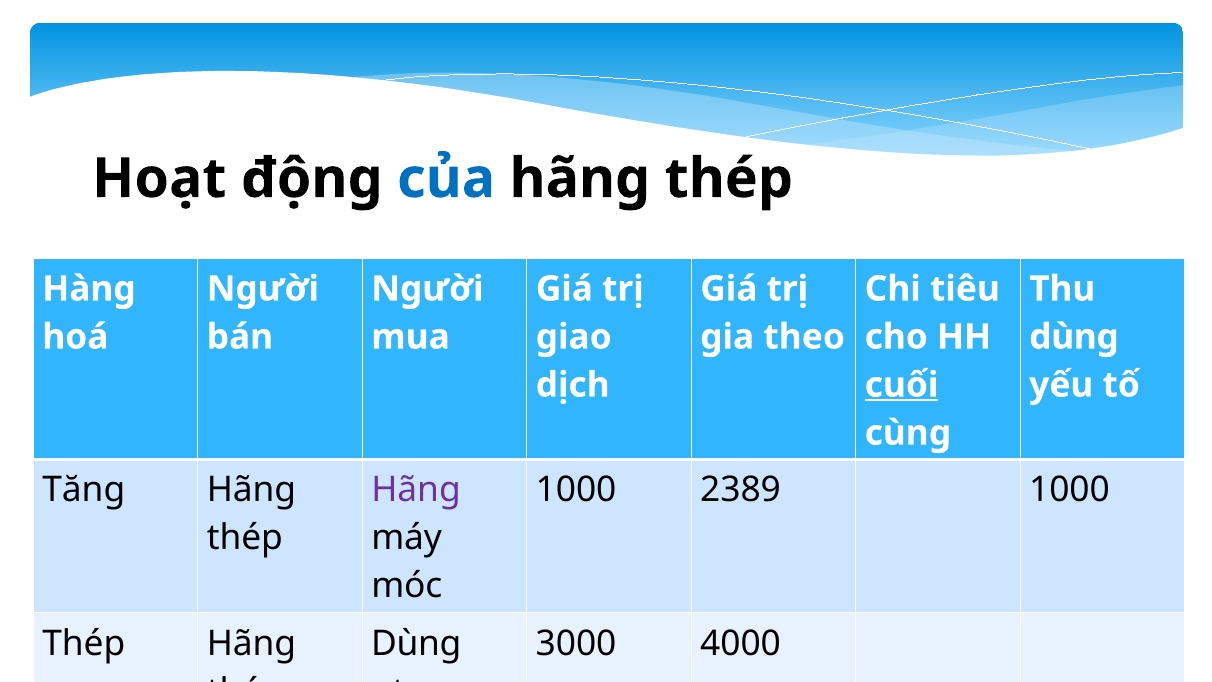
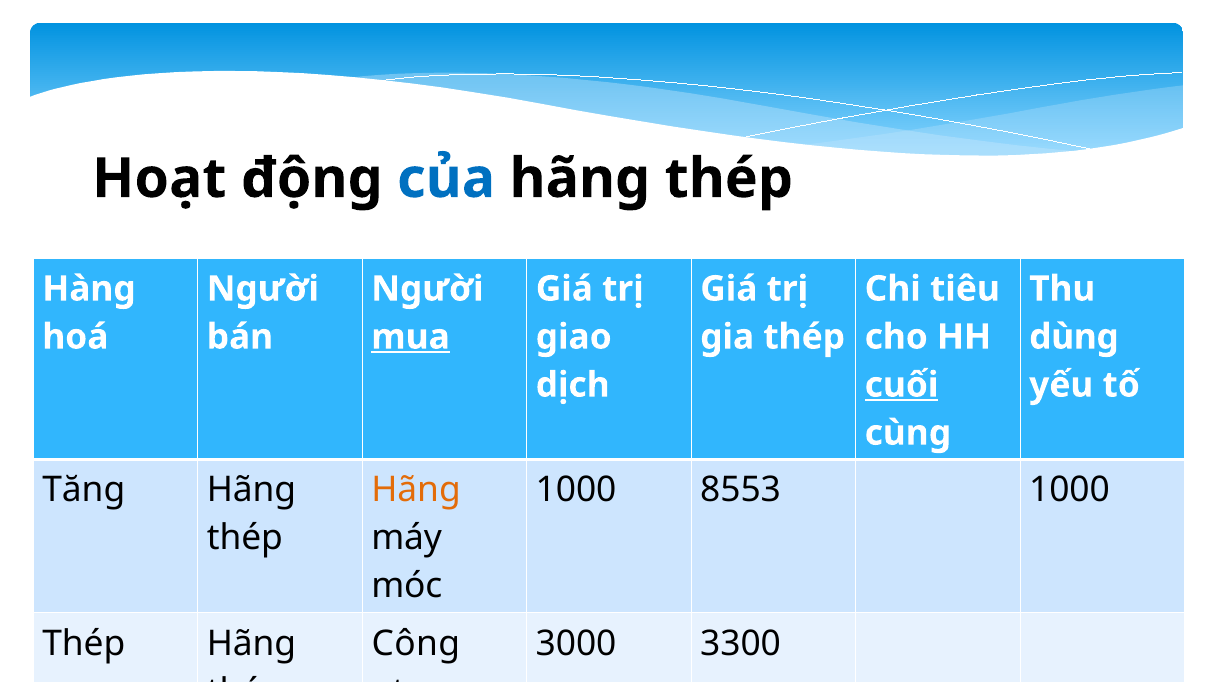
mua underline: none -> present
gia theo: theo -> thép
Hãng at (416, 490) colour: purple -> orange
2389: 2389 -> 8553
Dùng at (416, 643): Dùng -> Công
4000: 4000 -> 3300
